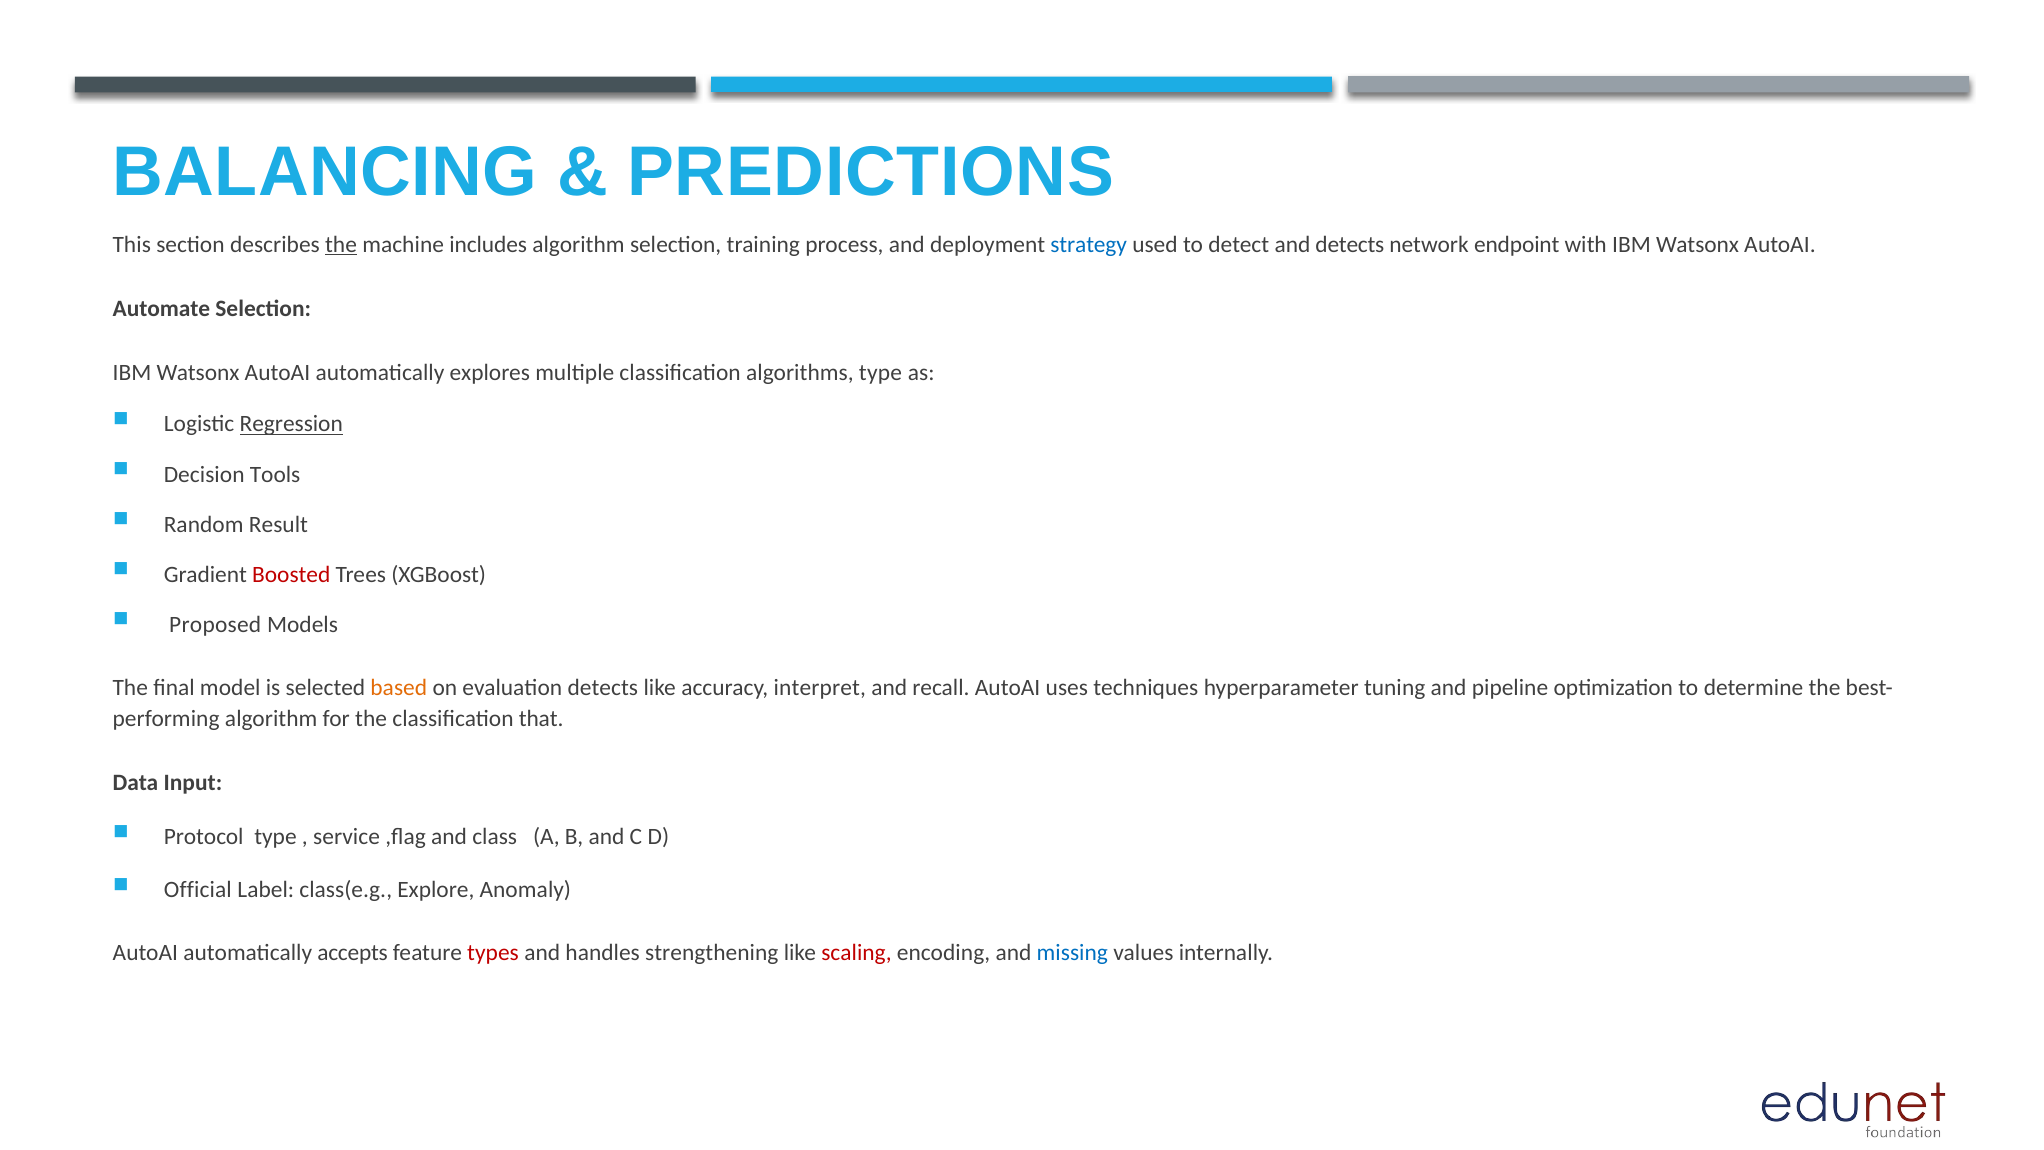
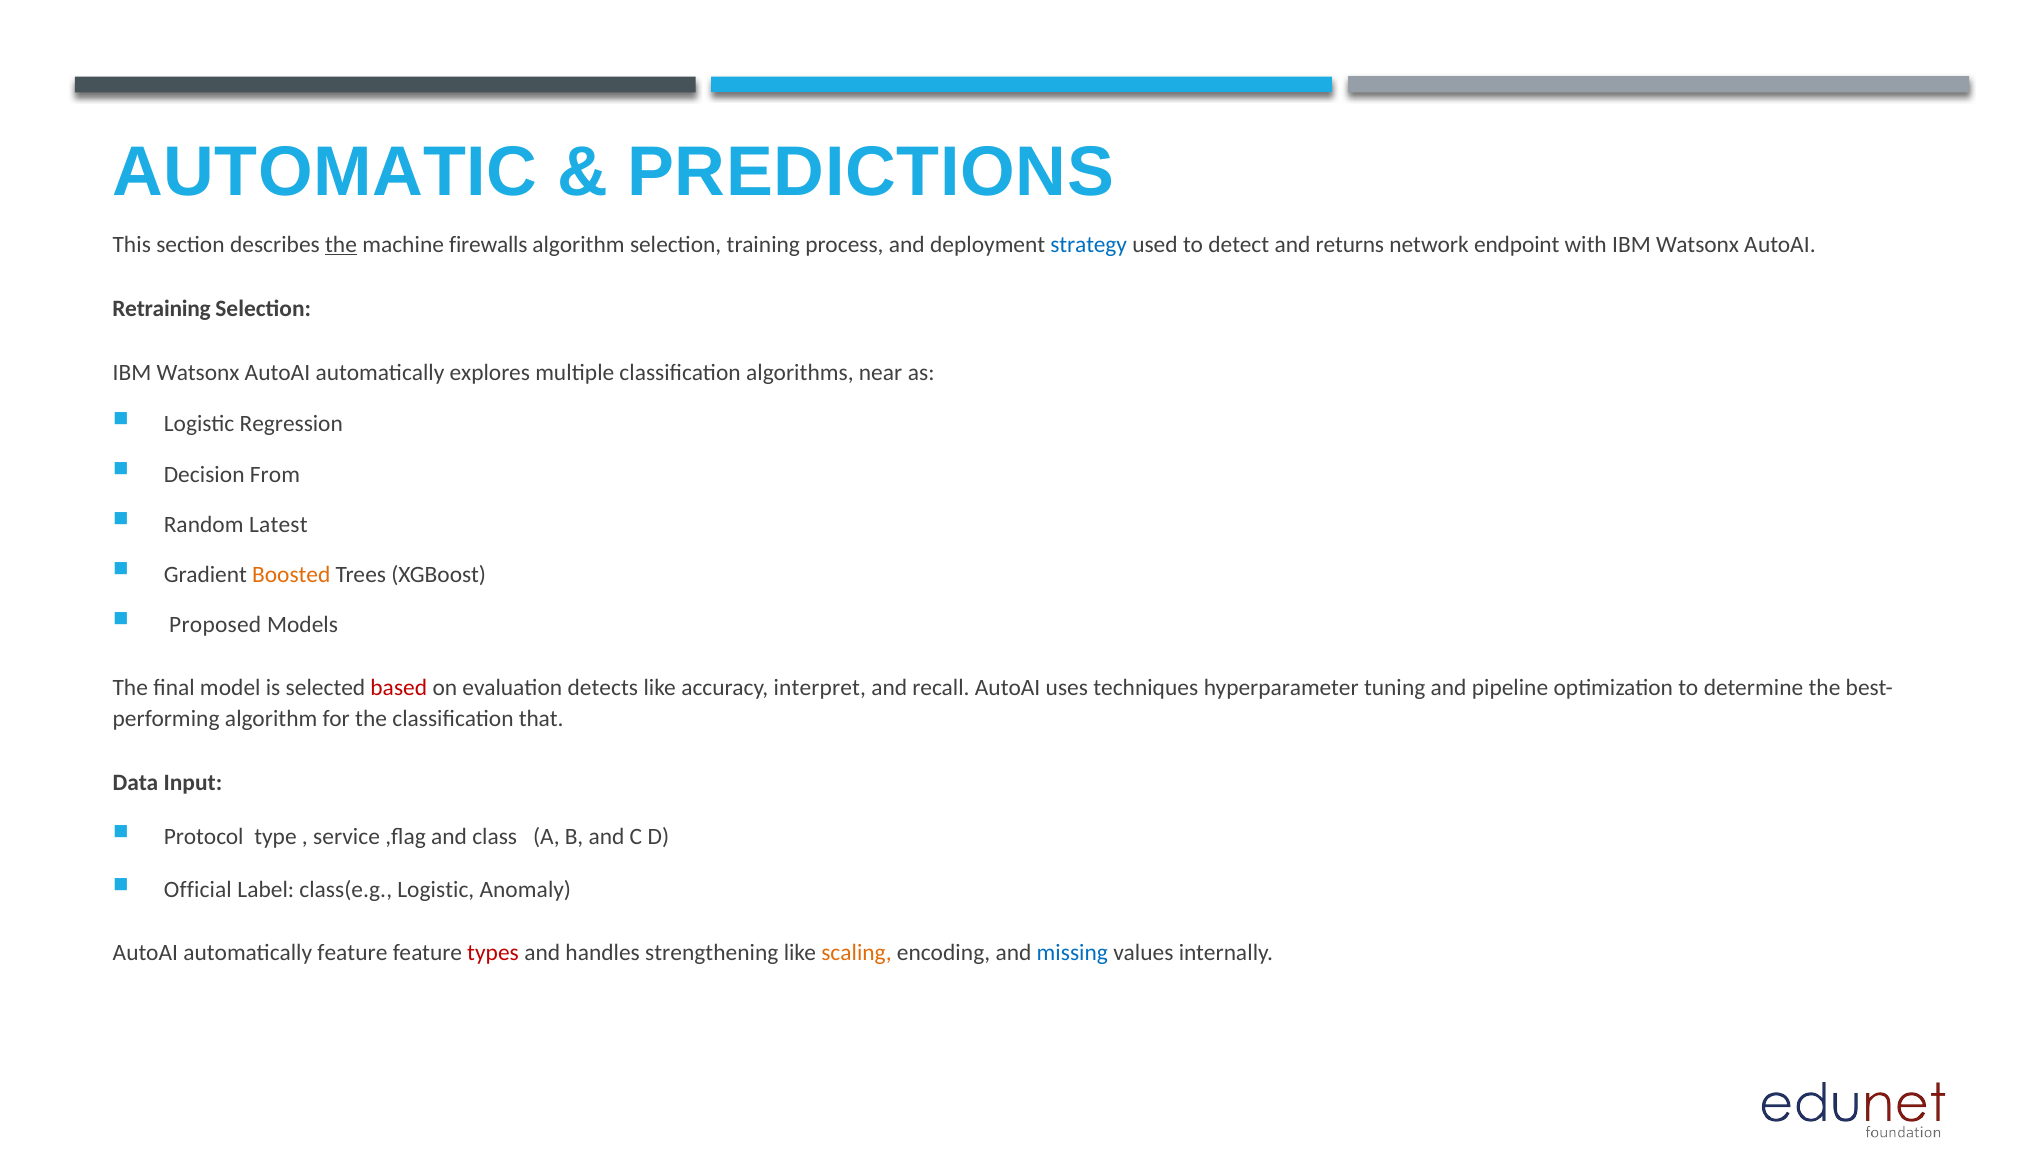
BALANCING: BALANCING -> AUTOMATIC
includes: includes -> firewalls
and detects: detects -> returns
Automate: Automate -> Retraining
algorithms type: type -> near
Regression underline: present -> none
Tools: Tools -> From
Result: Result -> Latest
Boosted colour: red -> orange
based colour: orange -> red
class(e.g Explore: Explore -> Logistic
automatically accepts: accepts -> feature
scaling colour: red -> orange
